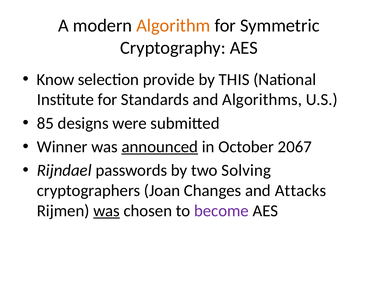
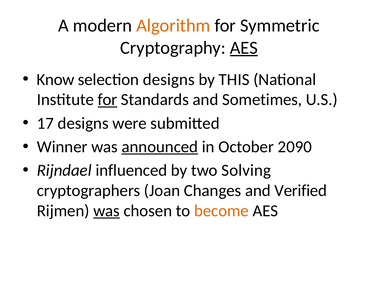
AES at (244, 48) underline: none -> present
selection provide: provide -> designs
for at (108, 99) underline: none -> present
Algorithms: Algorithms -> Sometimes
85: 85 -> 17
2067: 2067 -> 2090
passwords: passwords -> influenced
Attacks: Attacks -> Verified
become colour: purple -> orange
